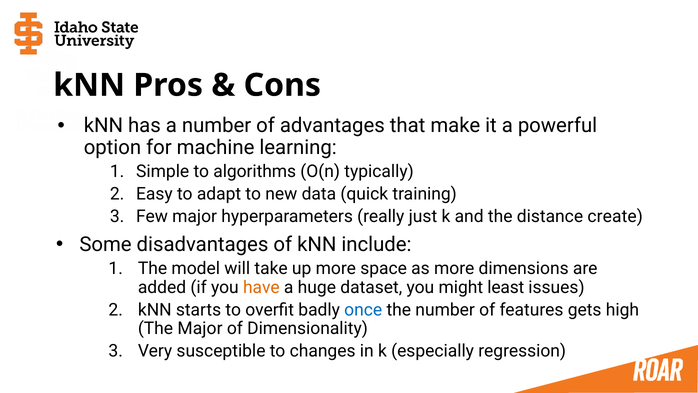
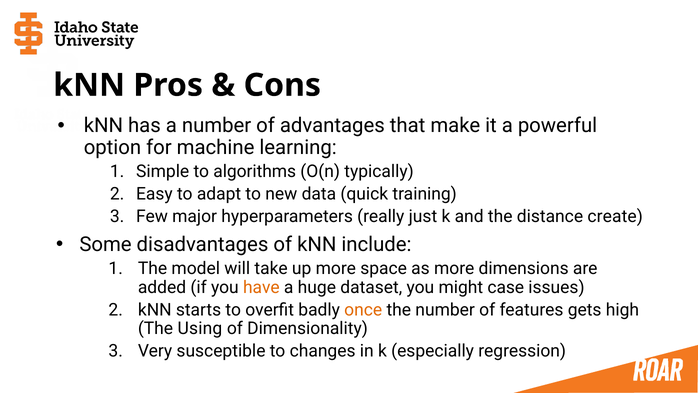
least: least -> case
once colour: blue -> orange
The Major: Major -> Using
